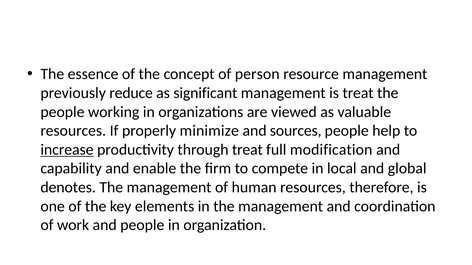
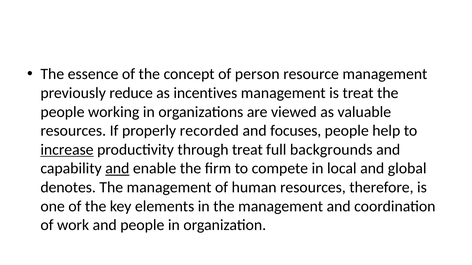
significant: significant -> incentives
minimize: minimize -> recorded
sources: sources -> focuses
modification: modification -> backgrounds
and at (117, 169) underline: none -> present
